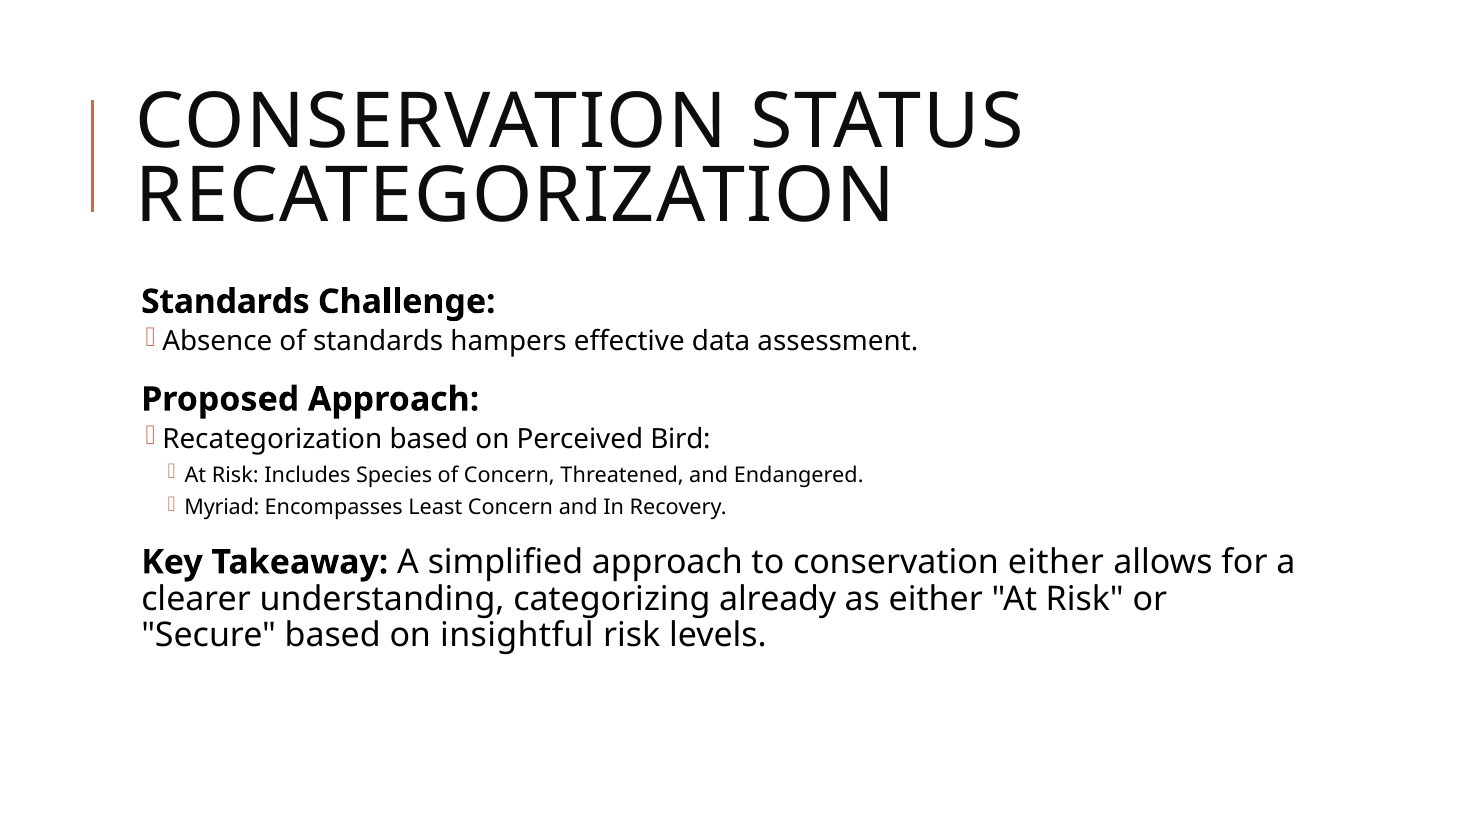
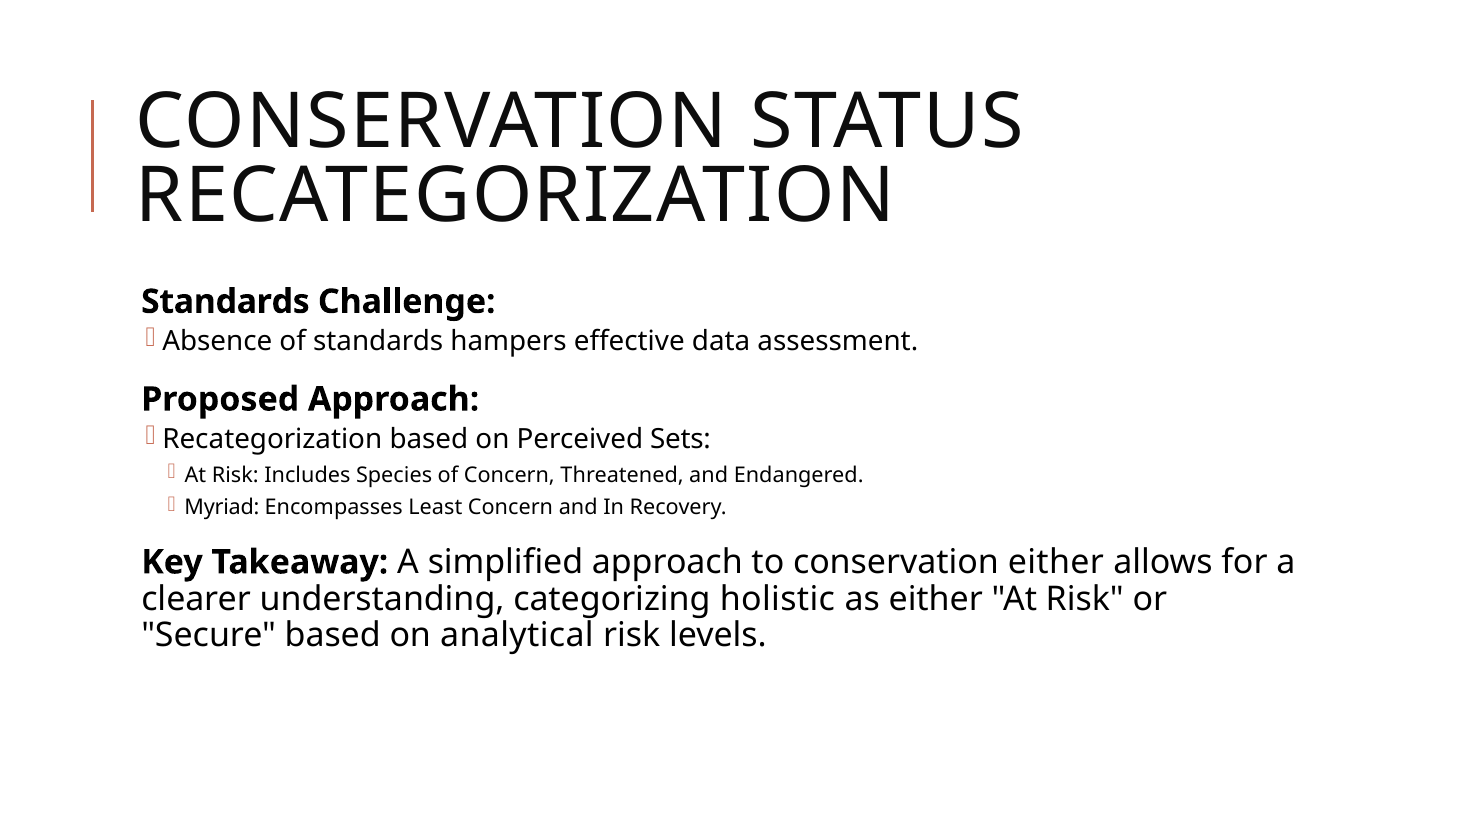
Bird: Bird -> Sets
already: already -> holistic
insightful: insightful -> analytical
